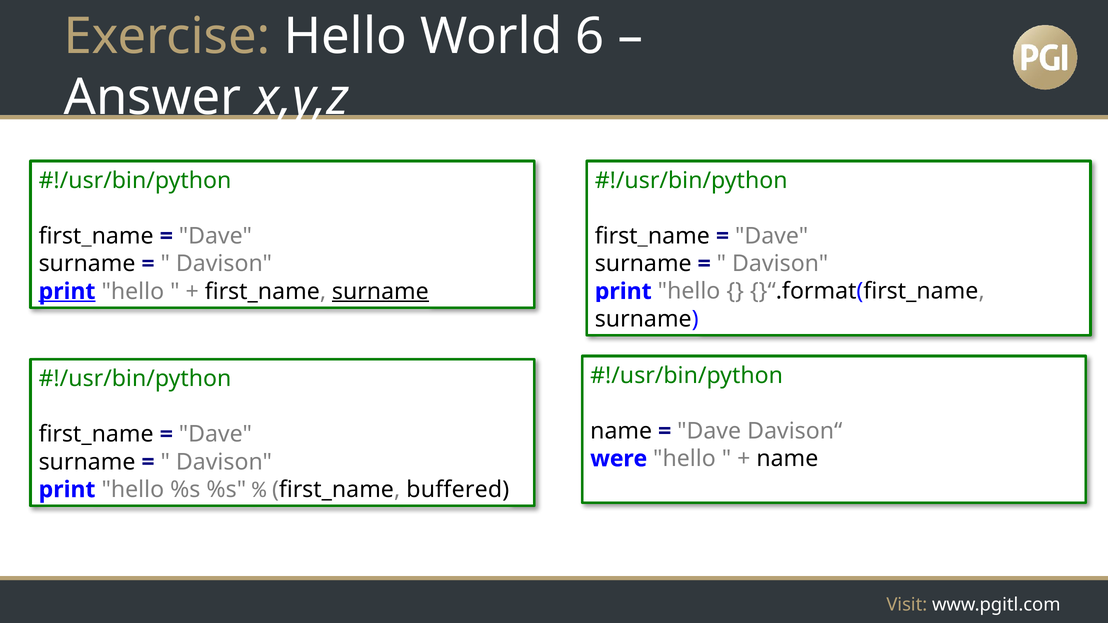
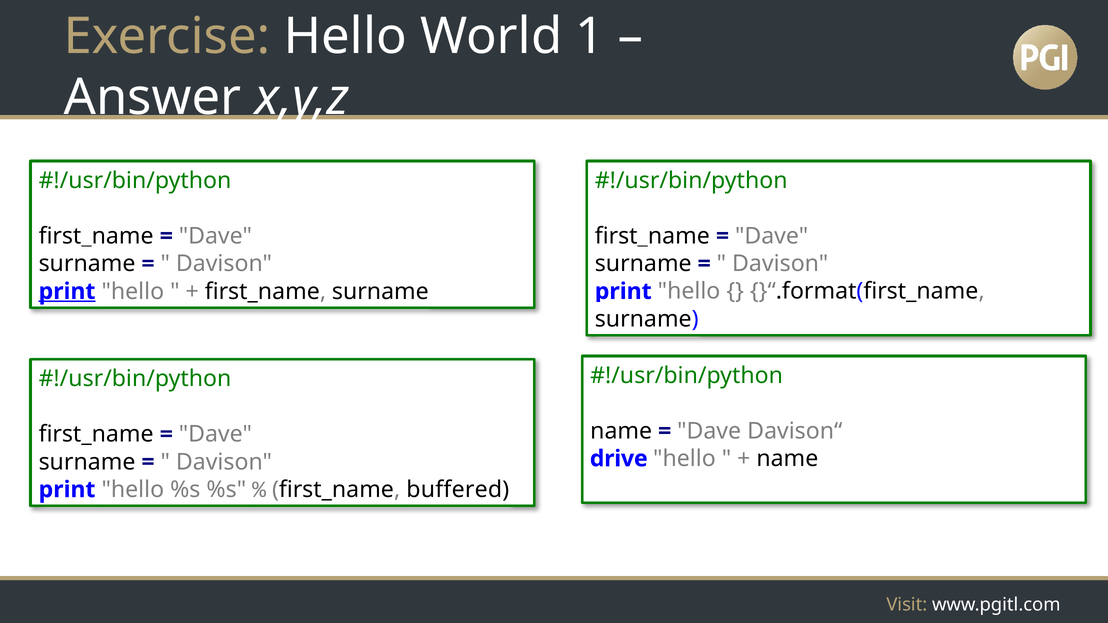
6: 6 -> 1
surname at (380, 292) underline: present -> none
were: were -> drive
